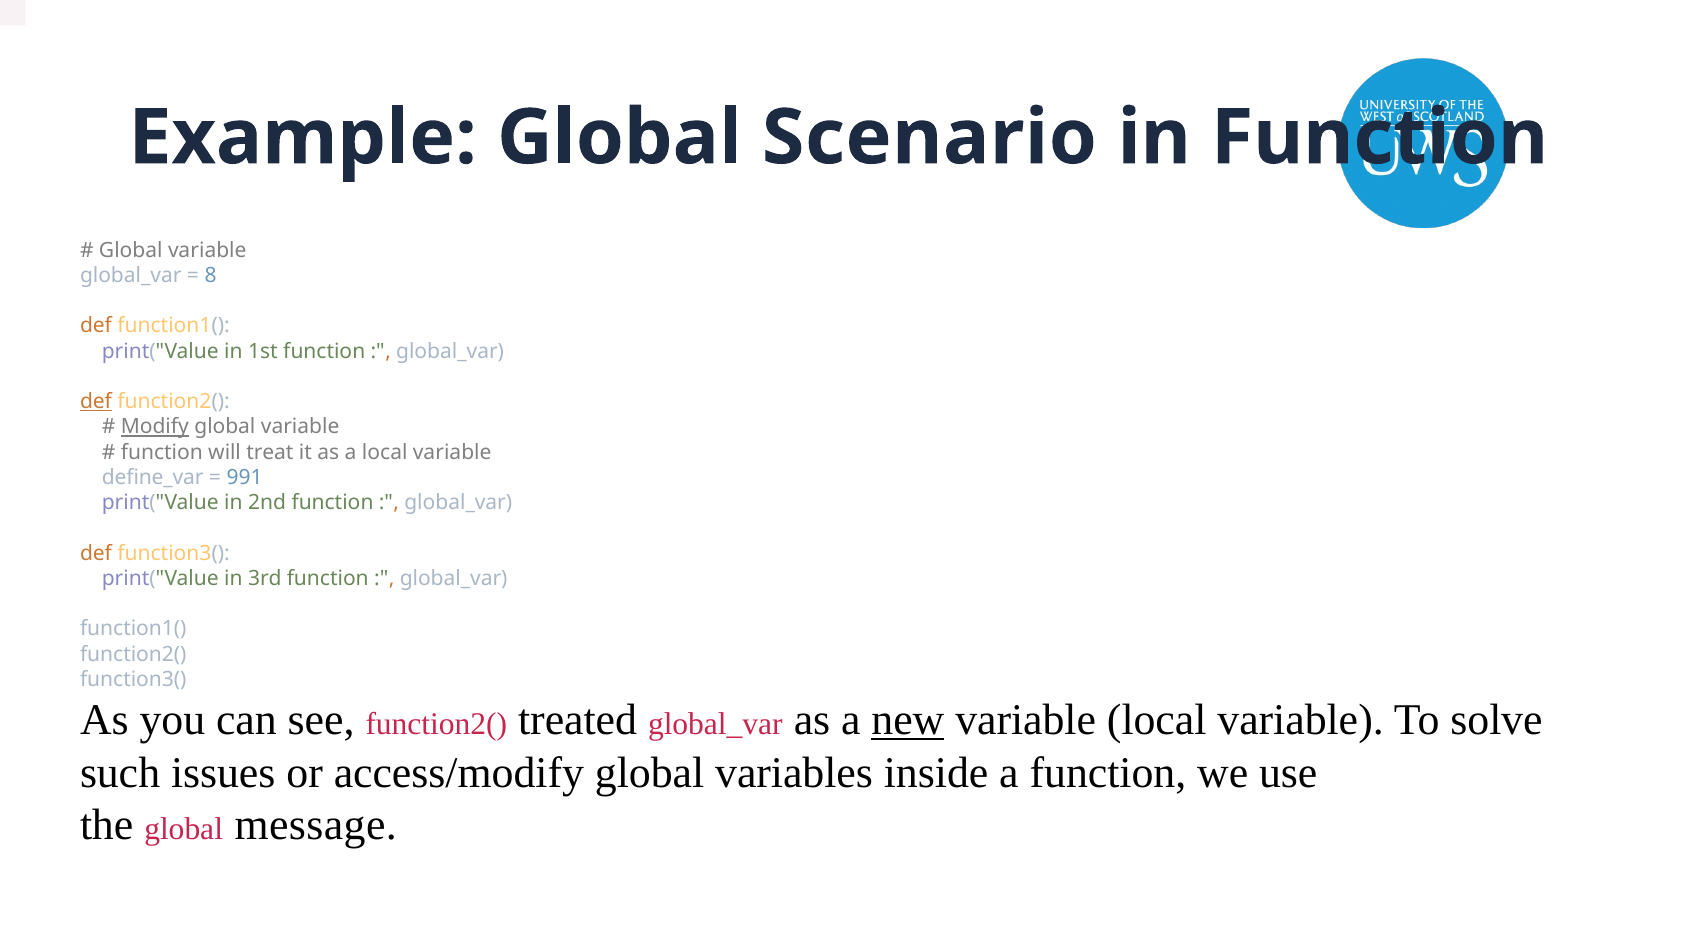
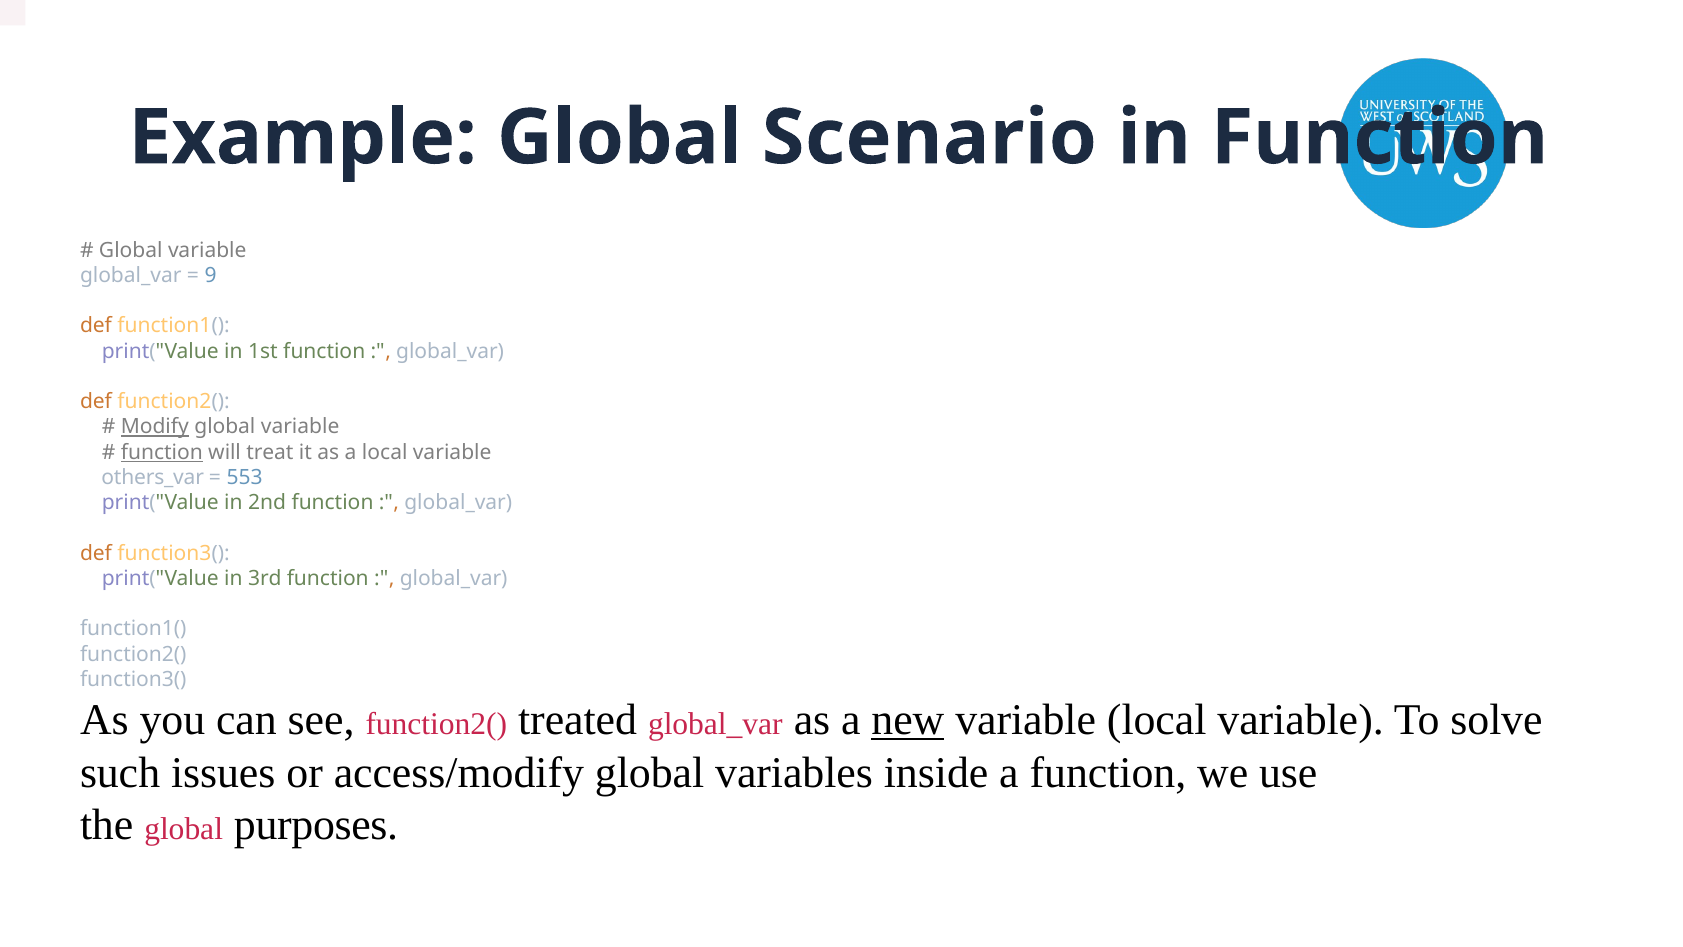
8: 8 -> 9
def at (96, 402) underline: present -> none
function at (162, 452) underline: none -> present
define_var: define_var -> others_var
991: 991 -> 553
message: message -> purposes
